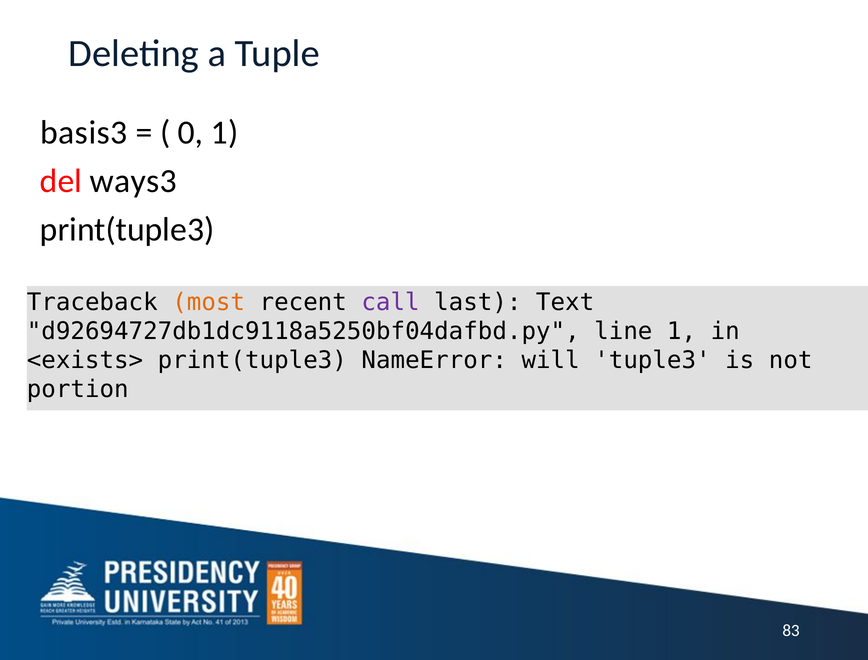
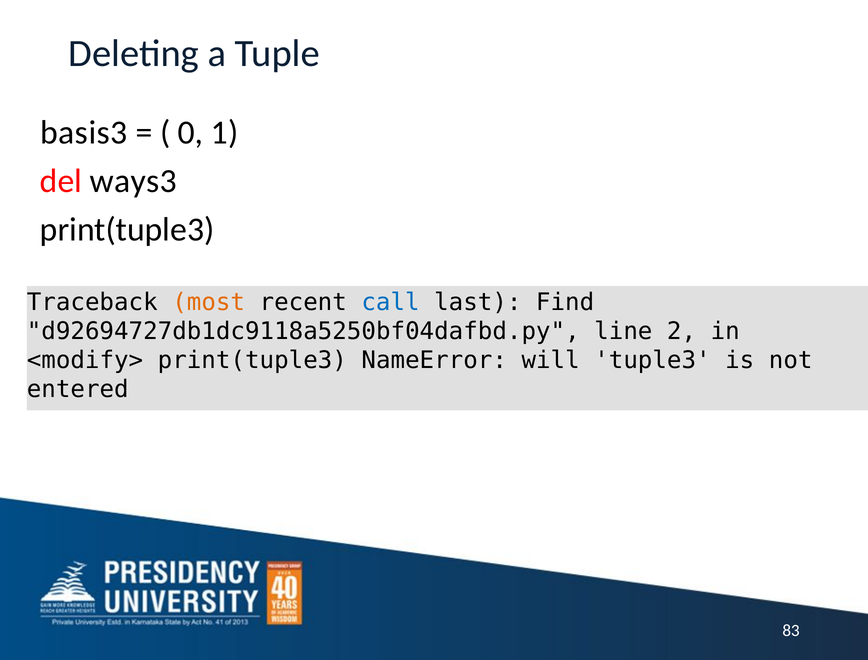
call colour: purple -> blue
Text: Text -> Find
line 1: 1 -> 2
<exists>: <exists> -> <modify>
portion: portion -> entered
